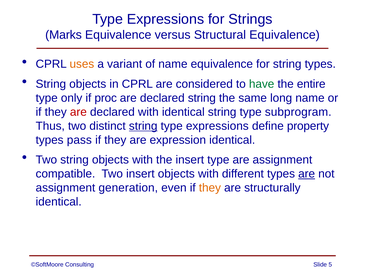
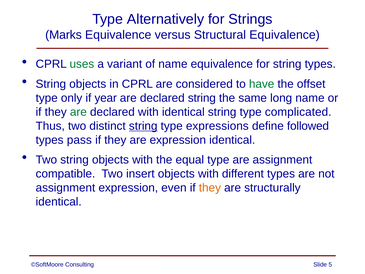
Expressions at (166, 19): Expressions -> Alternatively
uses colour: orange -> green
entire: entire -> offset
proc: proc -> year
are at (78, 112) colour: red -> green
subprogram: subprogram -> complicated
property: property -> followed
the insert: insert -> equal
are at (307, 174) underline: present -> none
assignment generation: generation -> expression
